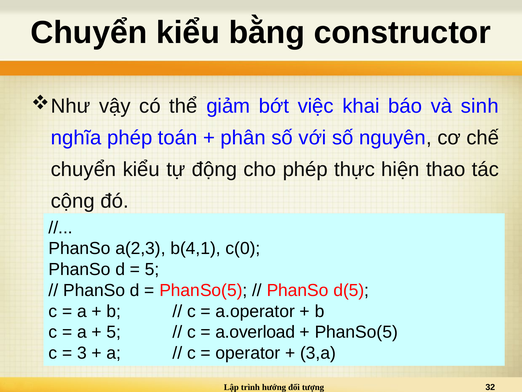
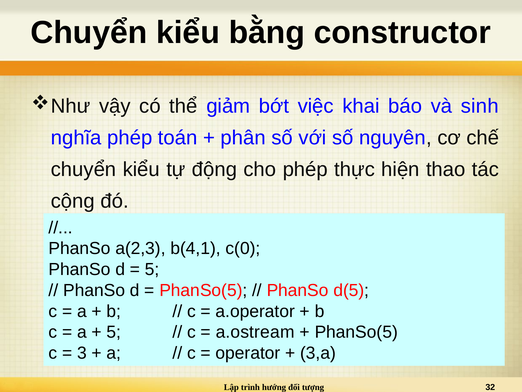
a.overload: a.overload -> a.ostream
